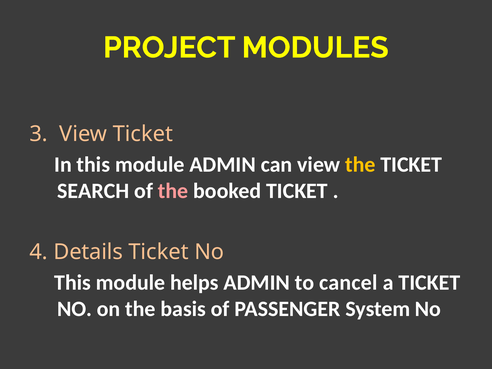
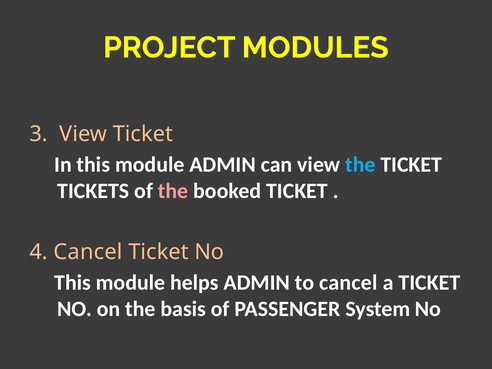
the at (360, 165) colour: yellow -> light blue
SEARCH: SEARCH -> TICKETS
4 Details: Details -> Cancel
